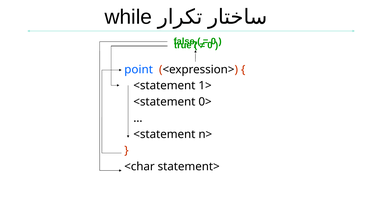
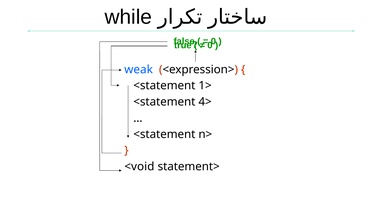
point: point -> weak
0>: 0> -> 4>
<char: <char -> <void
